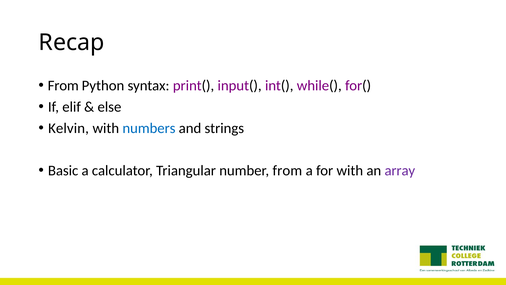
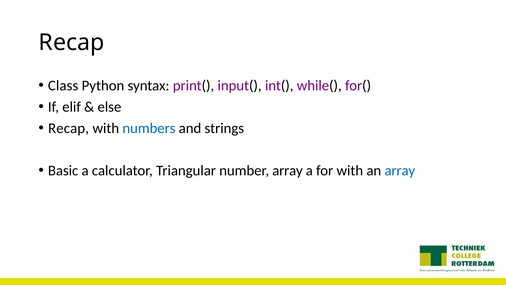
From at (63, 86): From -> Class
Kelvin at (69, 128): Kelvin -> Recap
number from: from -> array
array at (400, 170) colour: purple -> blue
